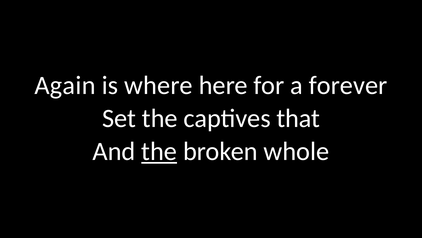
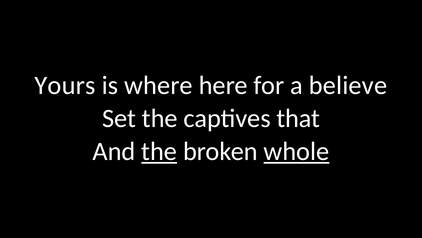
Again: Again -> Yours
forever: forever -> believe
whole underline: none -> present
